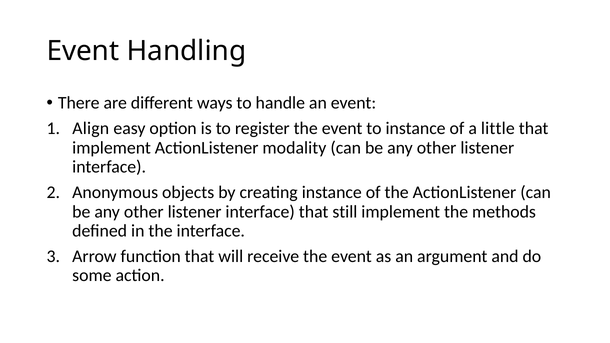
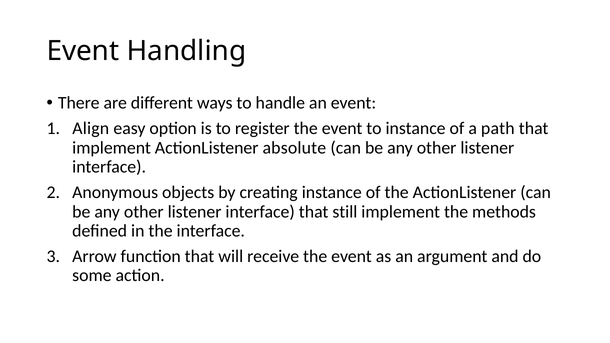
little: little -> path
modality: modality -> absolute
